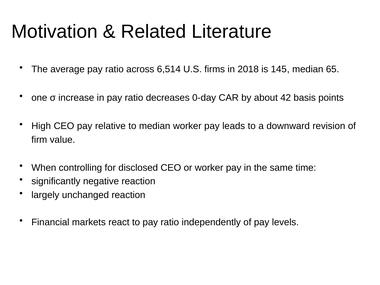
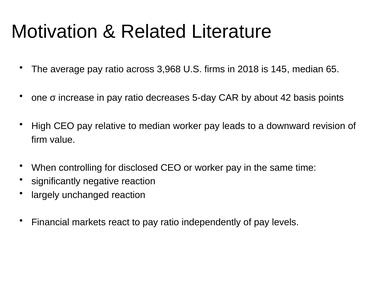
6,514: 6,514 -> 3,968
0-day: 0-day -> 5-day
